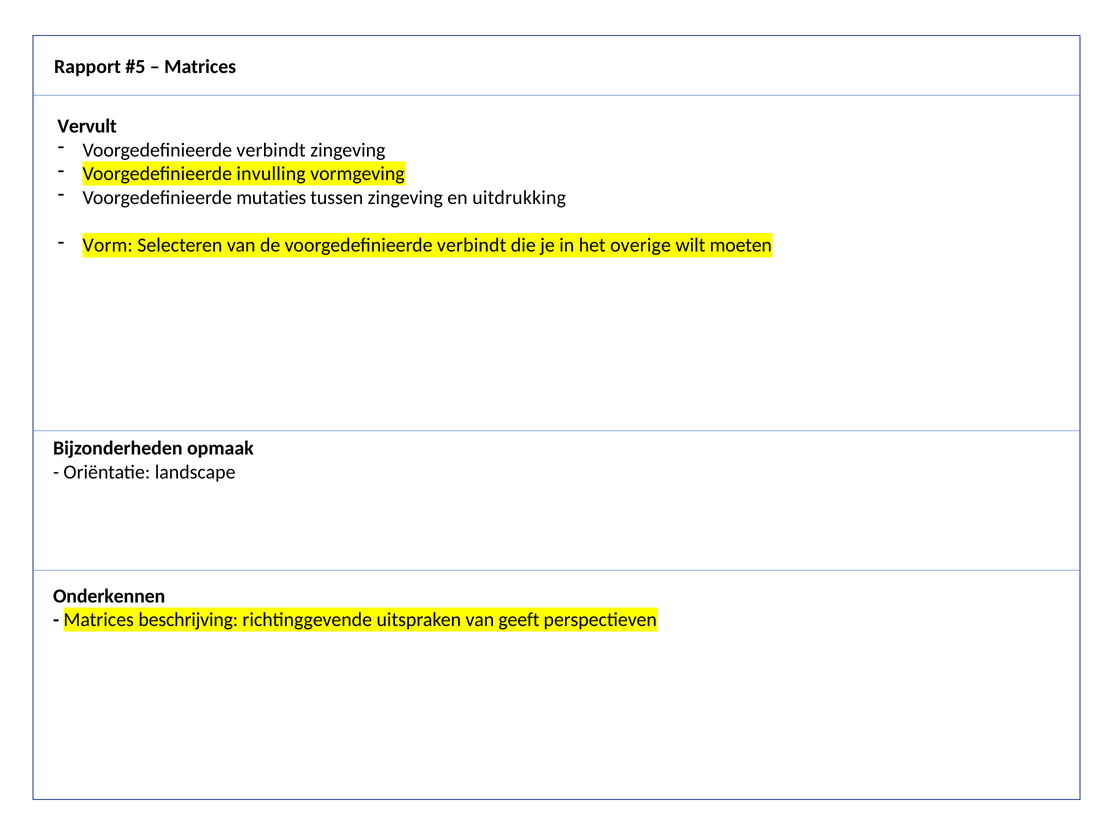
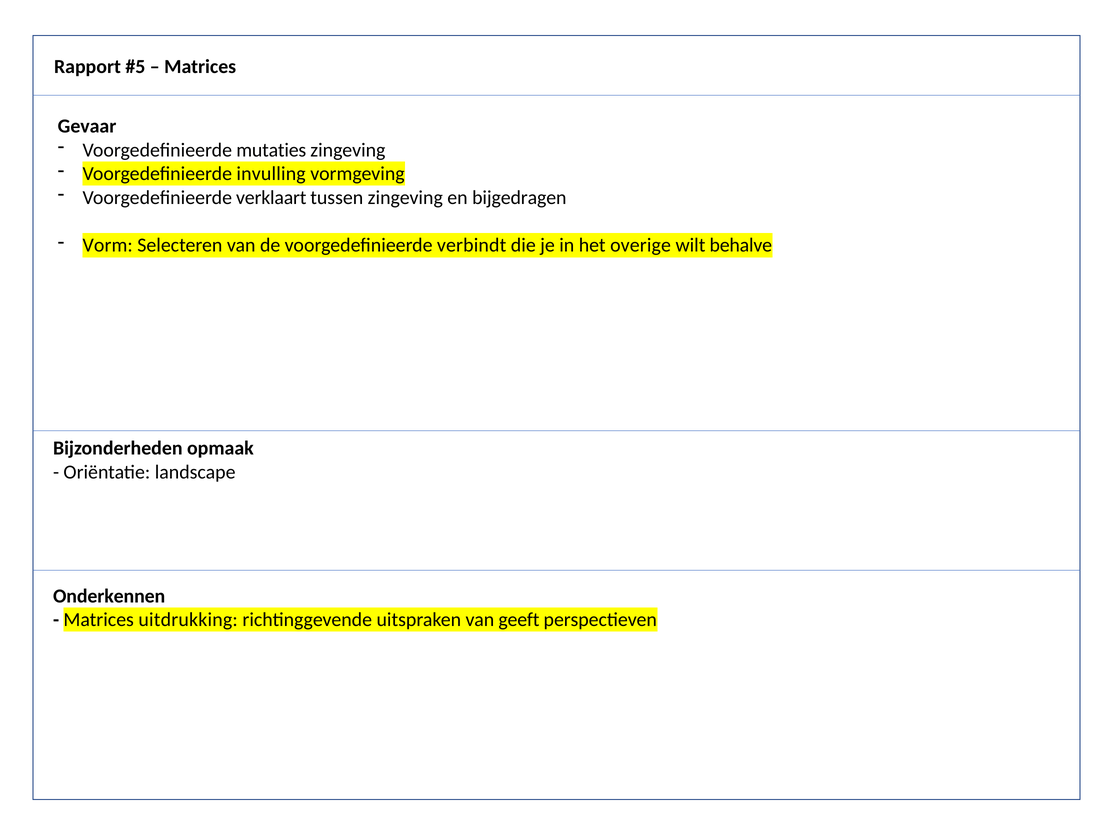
Vervult: Vervult -> Gevaar
verbindt at (271, 150): verbindt -> mutaties
mutaties: mutaties -> verklaart
uitdrukking: uitdrukking -> bijgedragen
moeten: moeten -> behalve
beschrijving: beschrijving -> uitdrukking
